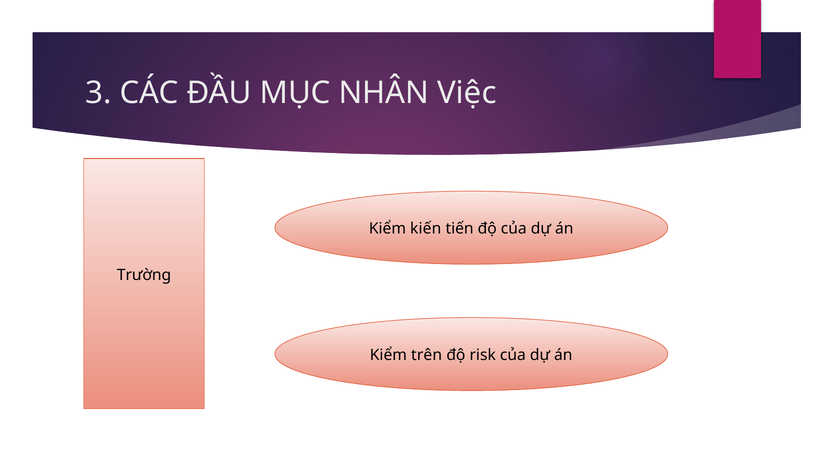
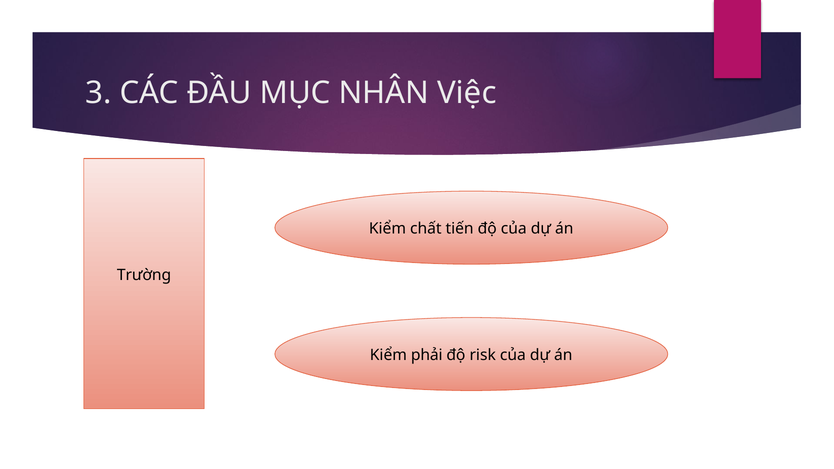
kiến: kiến -> chất
trên: trên -> phải
